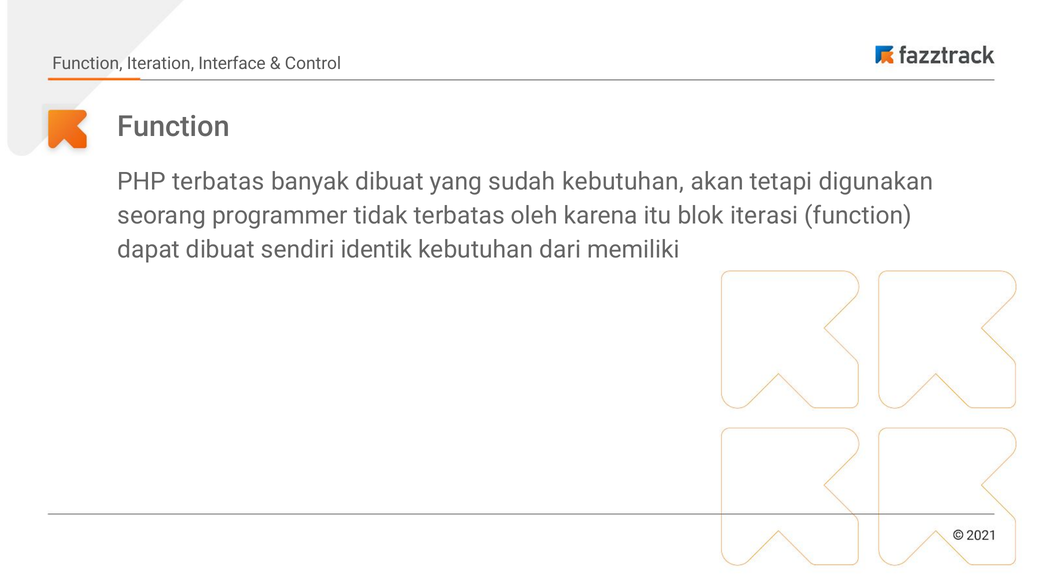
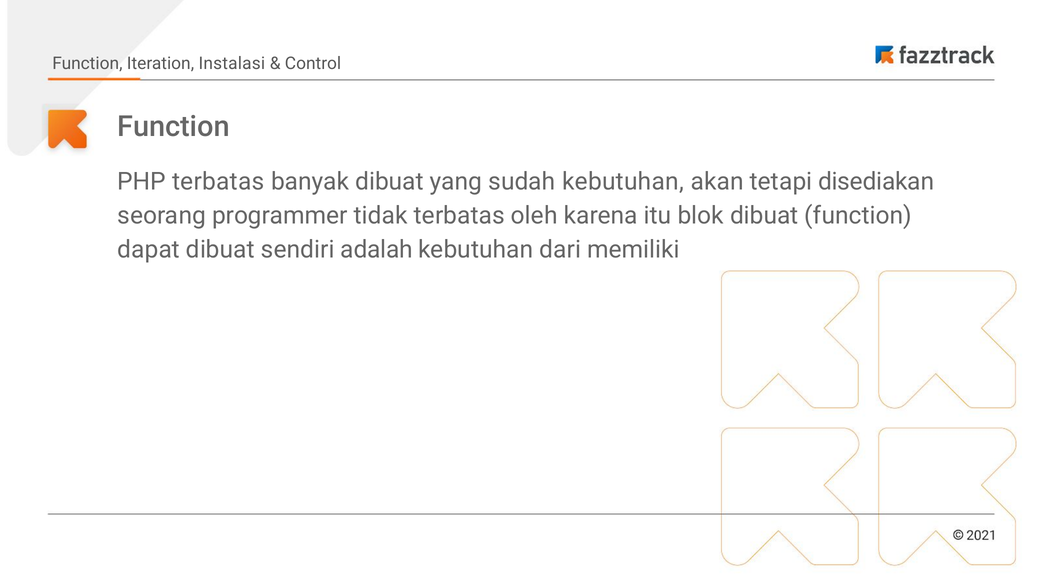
Interface: Interface -> Instalasi
digunakan: digunakan -> disediakan
blok iterasi: iterasi -> dibuat
identik: identik -> adalah
